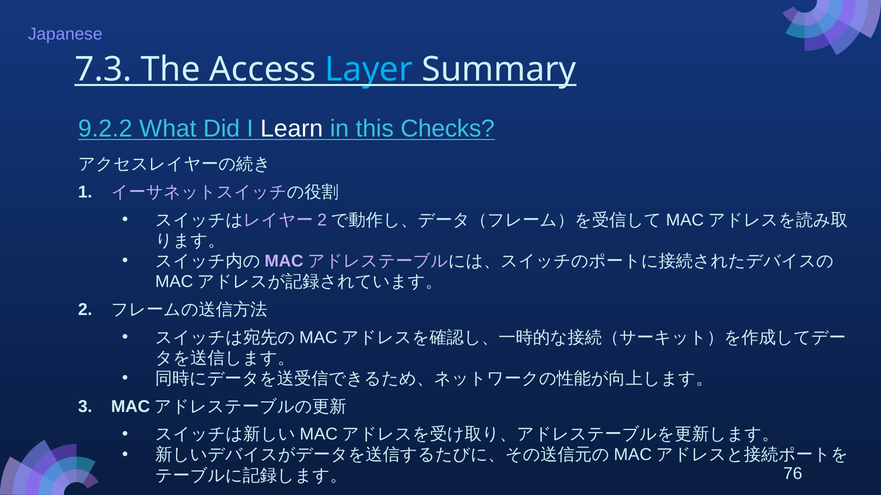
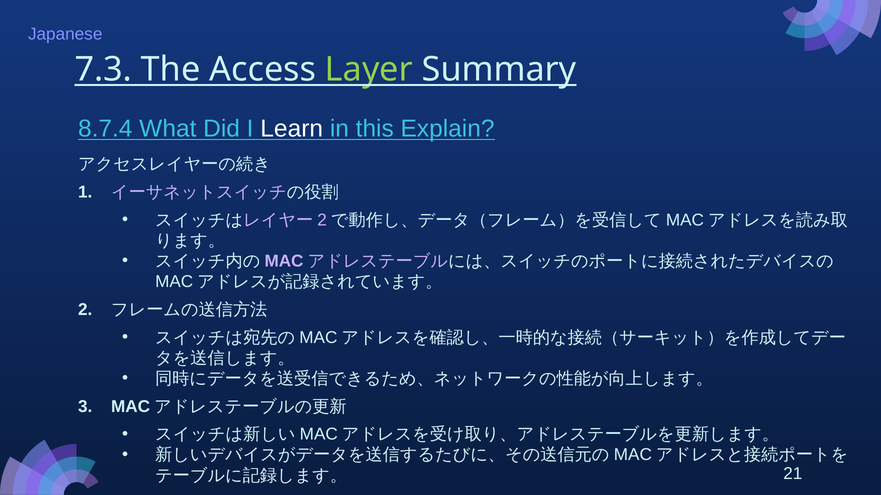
Layer colour: light blue -> light green
9.2.2: 9.2.2 -> 8.7.4
Checks: Checks -> Explain
76: 76 -> 21
